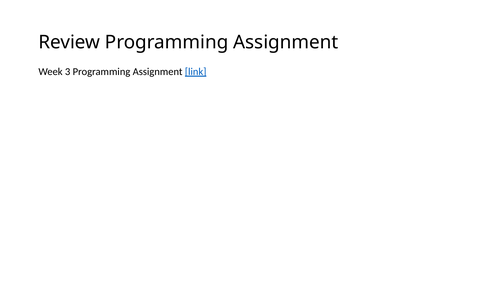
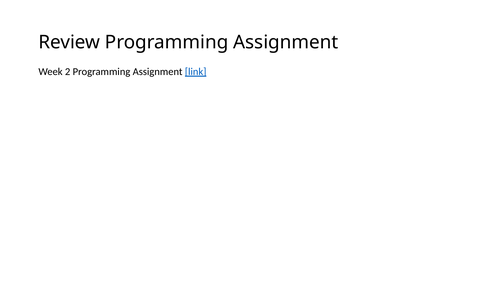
3: 3 -> 2
